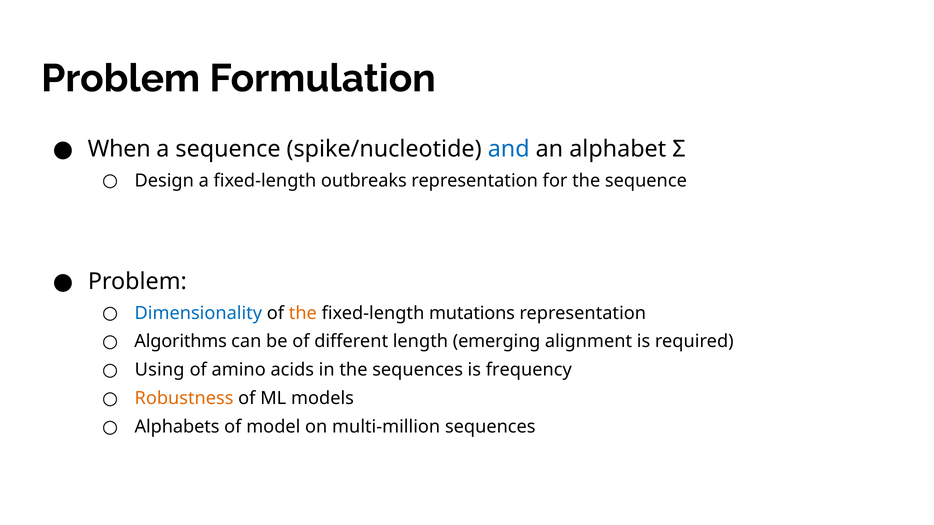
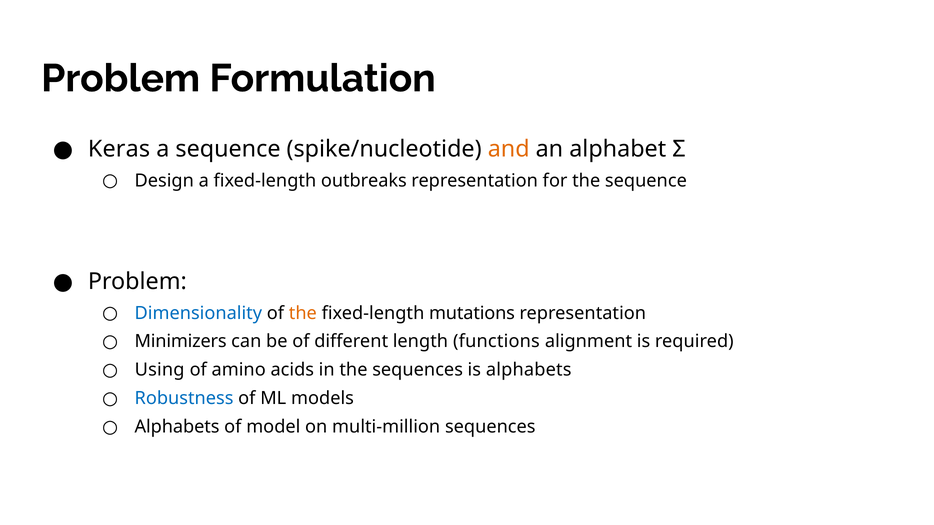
When: When -> Keras
and colour: blue -> orange
Algorithms: Algorithms -> Minimizers
emerging: emerging -> functions
is frequency: frequency -> alphabets
Robustness colour: orange -> blue
